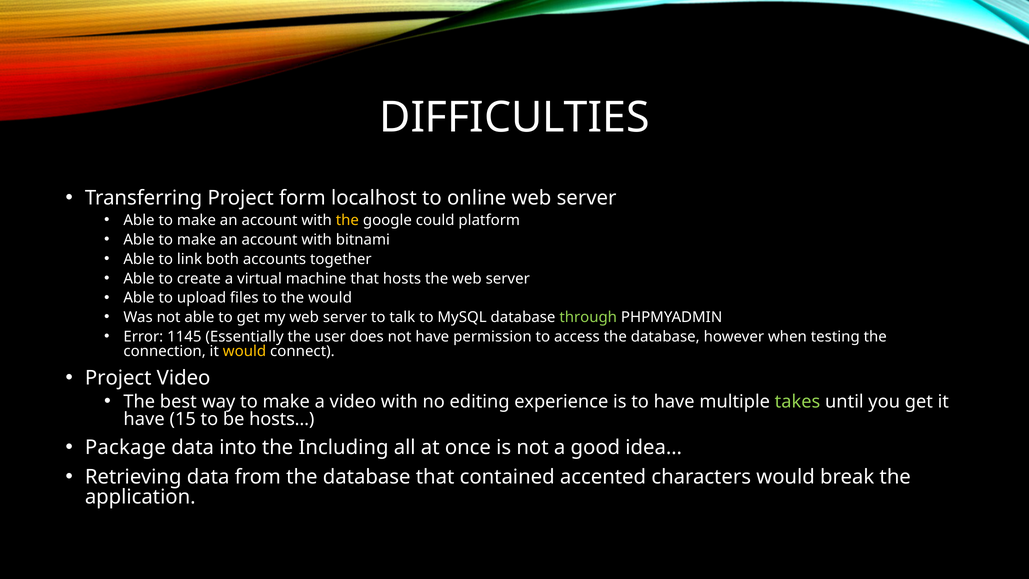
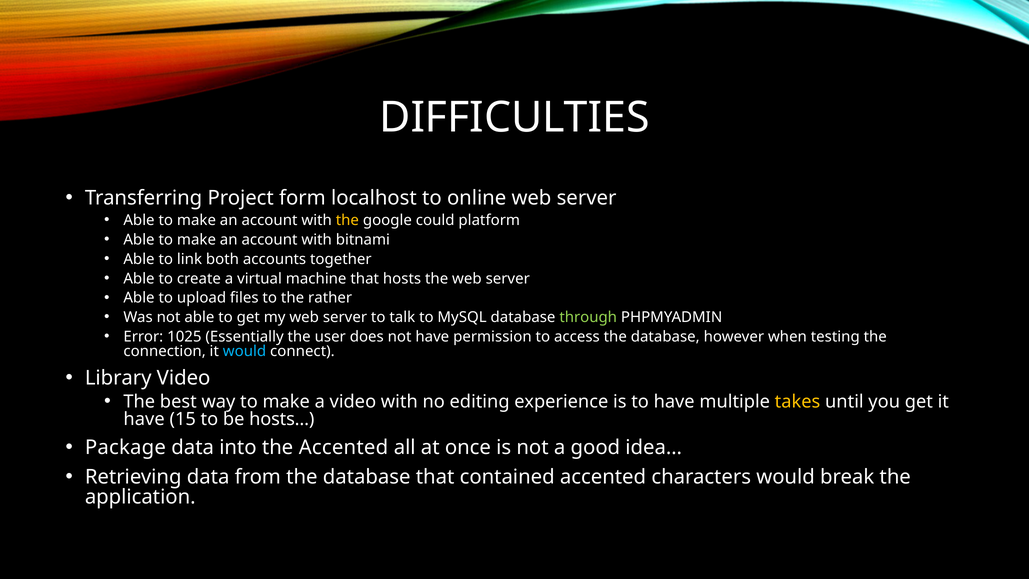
the would: would -> rather
1145: 1145 -> 1025
would at (245, 351) colour: yellow -> light blue
Project at (118, 378): Project -> Library
takes colour: light green -> yellow
the Including: Including -> Accented
